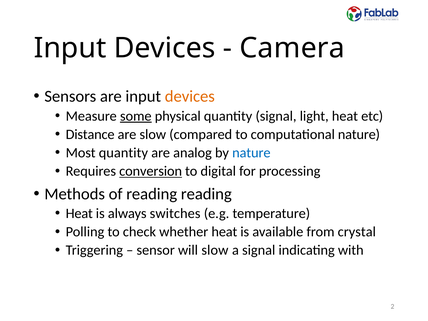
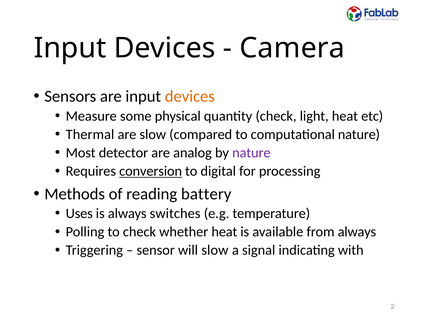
some underline: present -> none
quantity signal: signal -> check
Distance: Distance -> Thermal
Most quantity: quantity -> detector
nature at (251, 153) colour: blue -> purple
reading reading: reading -> battery
Heat at (79, 214): Heat -> Uses
from crystal: crystal -> always
